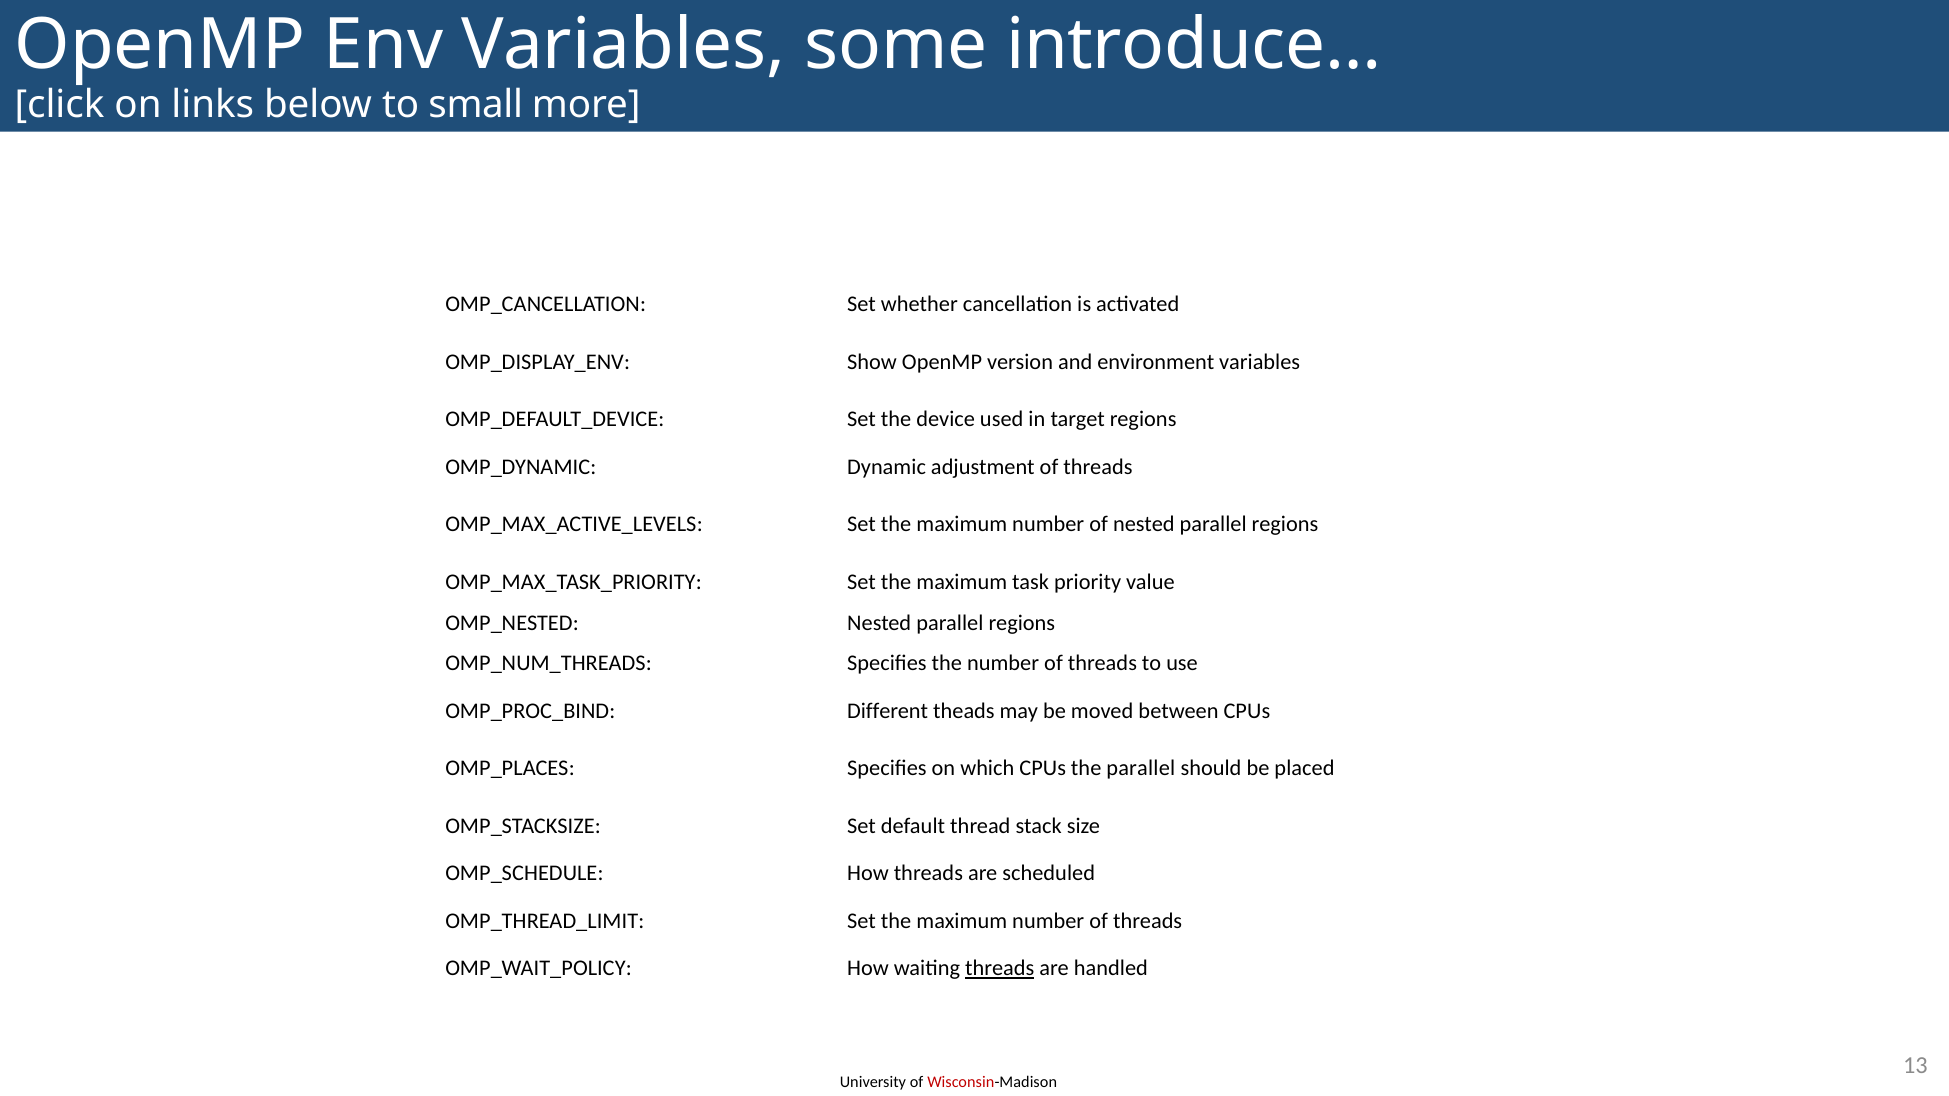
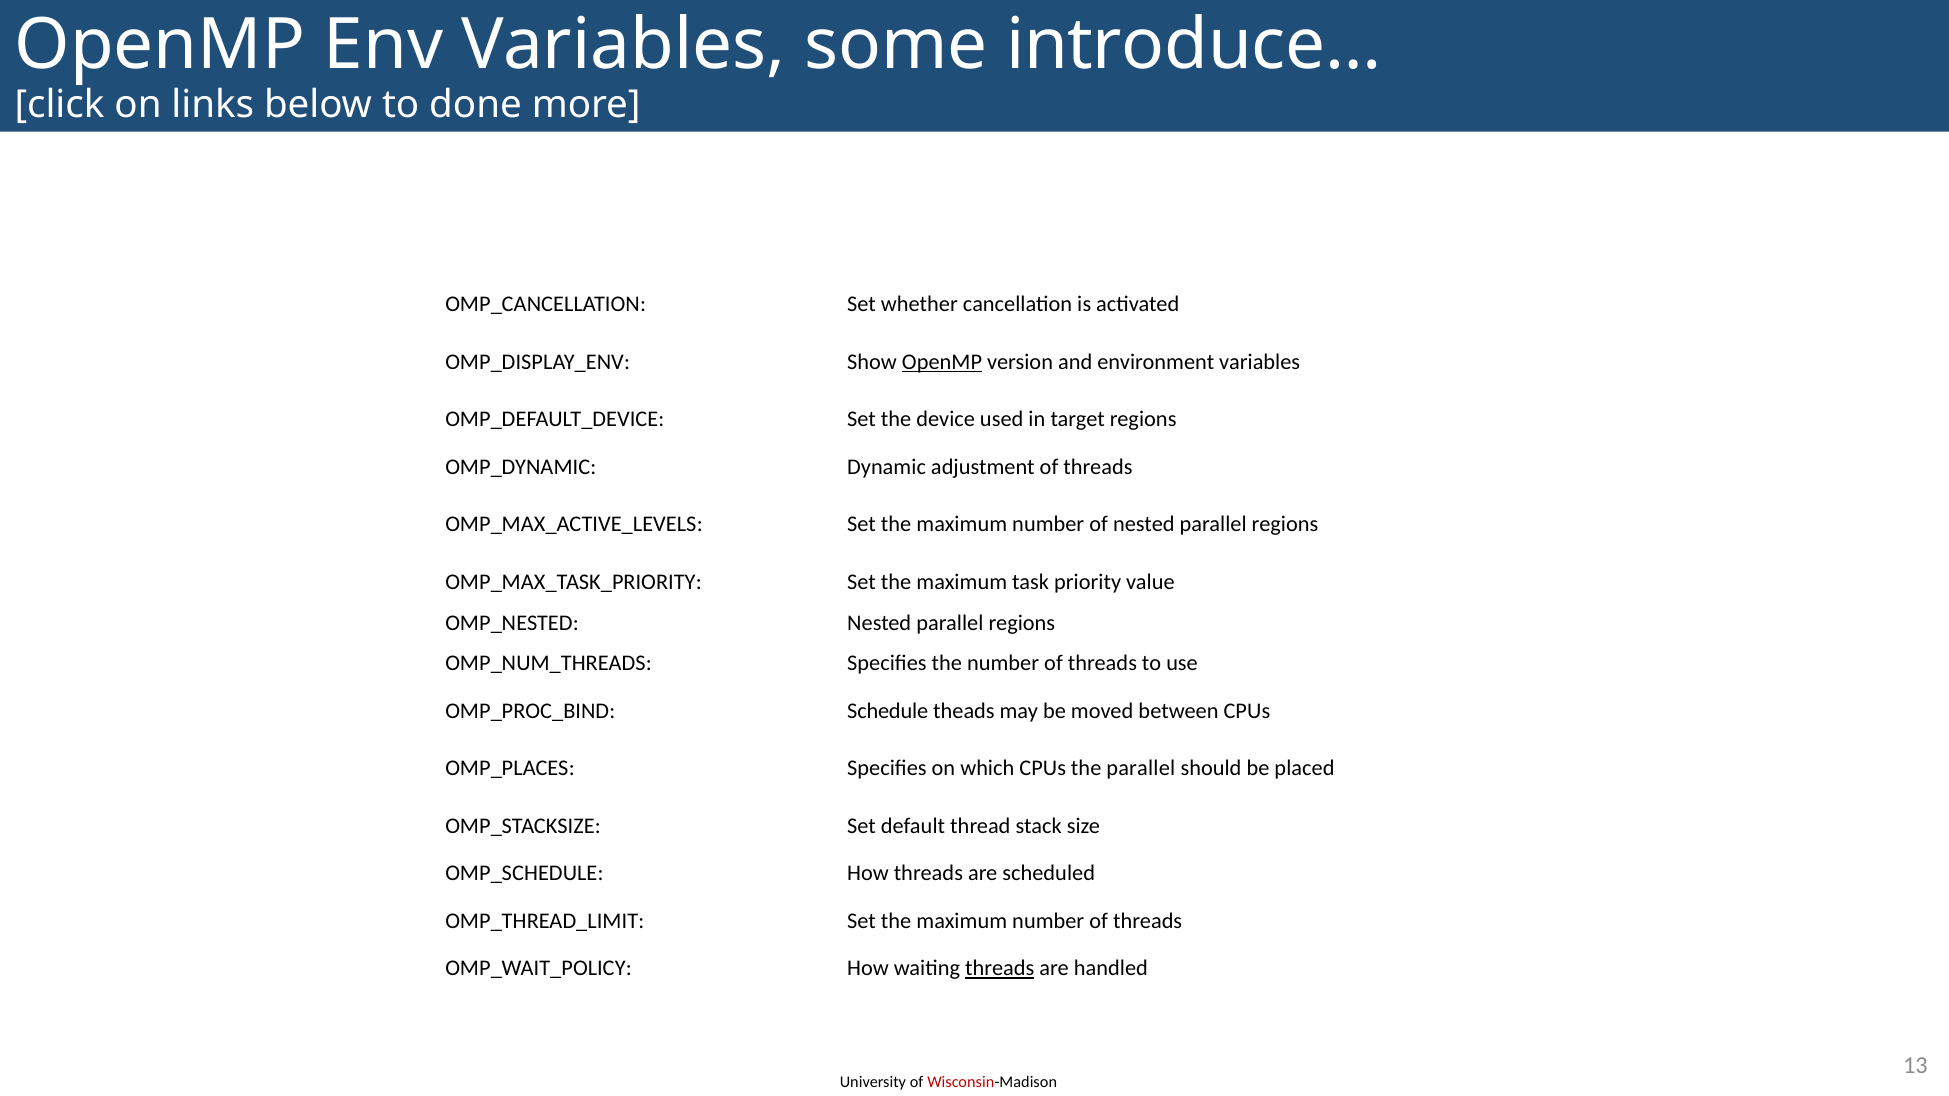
small: small -> done
OpenMP at (942, 362) underline: none -> present
Different: Different -> Schedule
